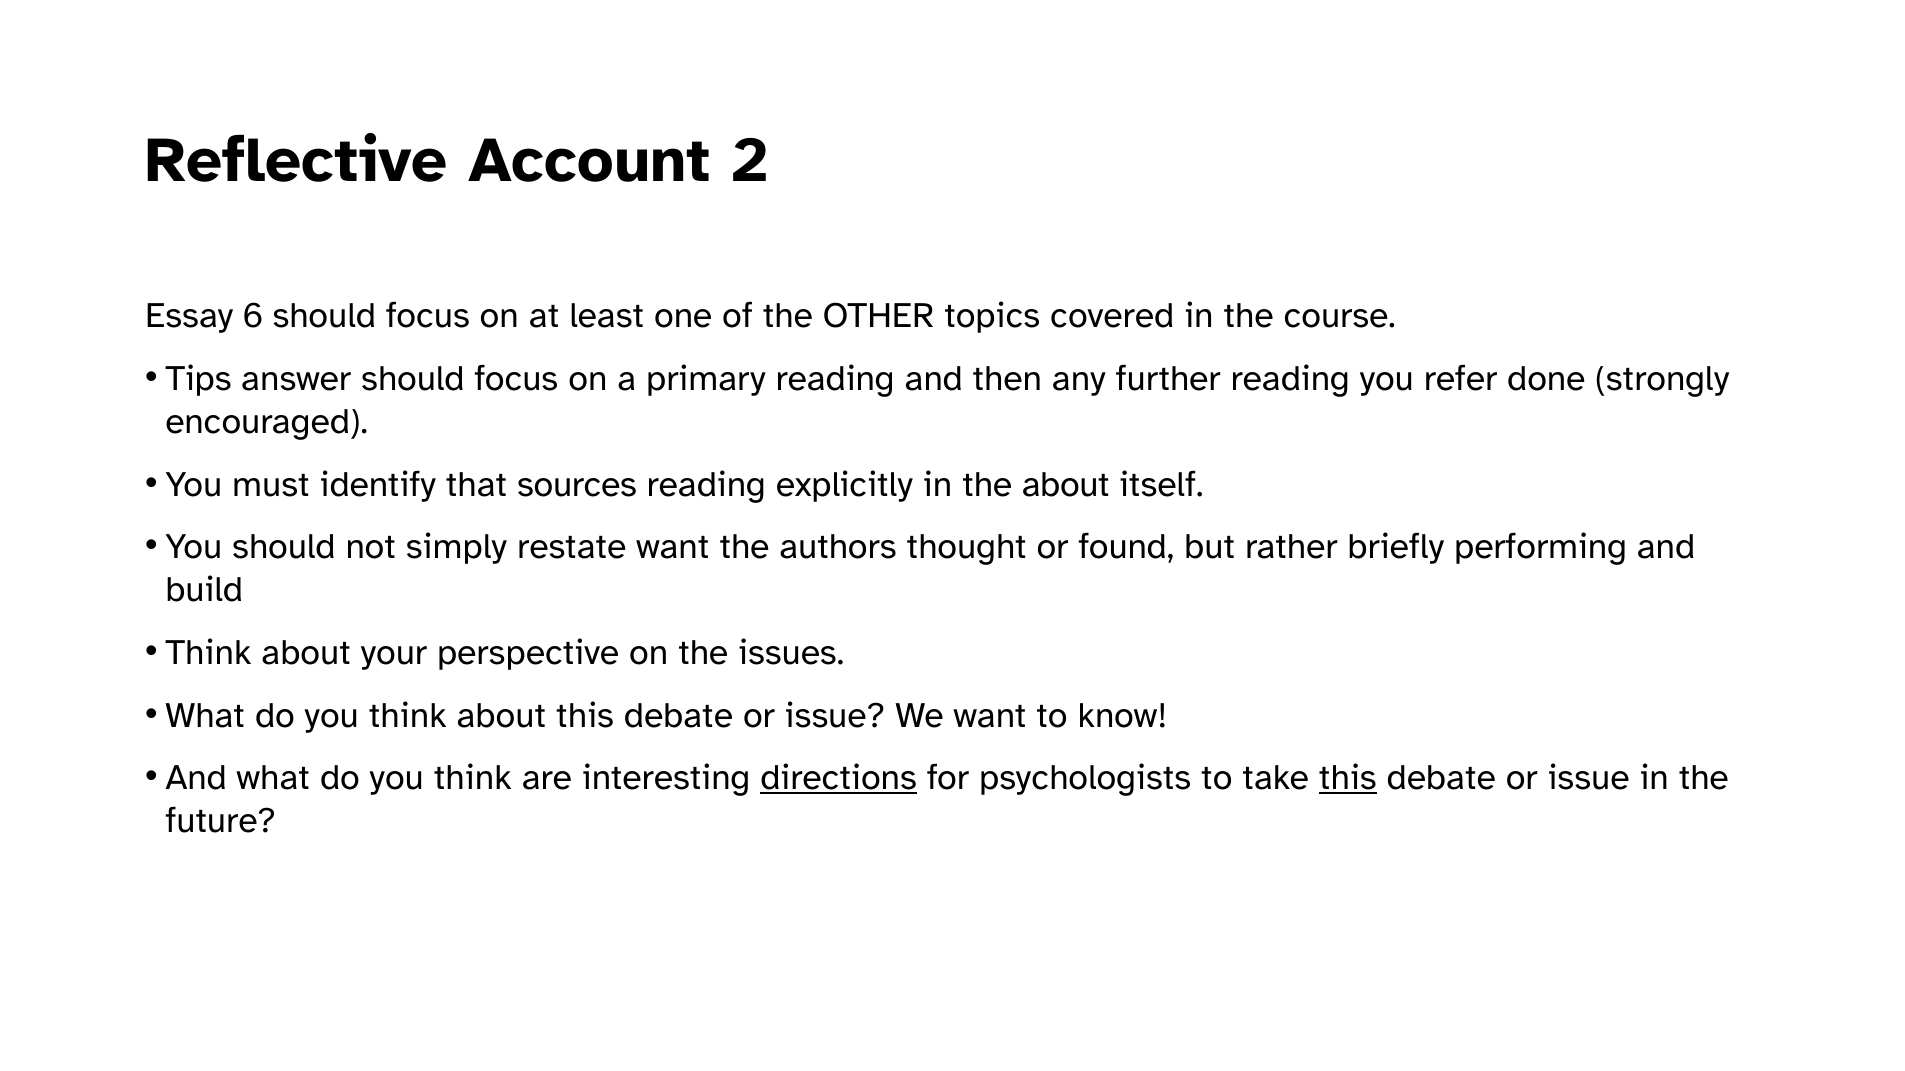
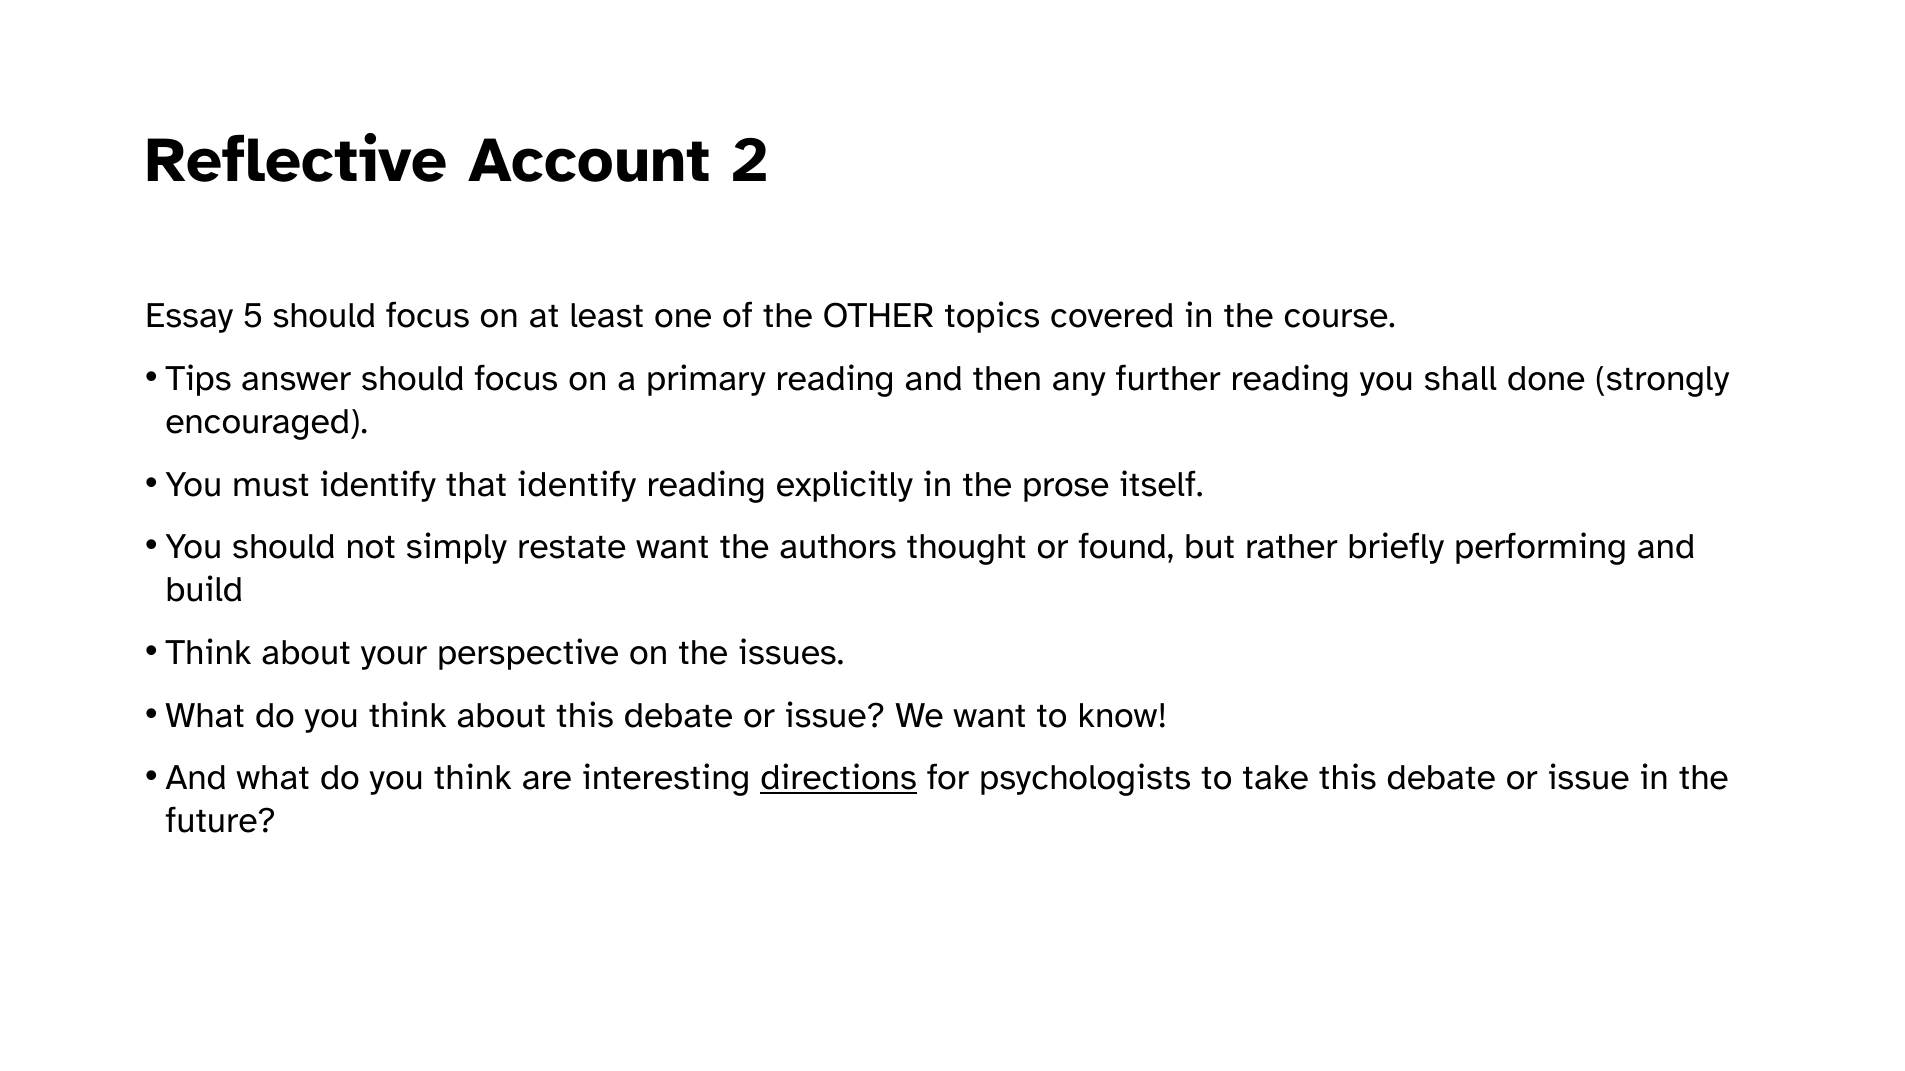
6: 6 -> 5
refer: refer -> shall
that sources: sources -> identify
the about: about -> prose
this at (1348, 778) underline: present -> none
